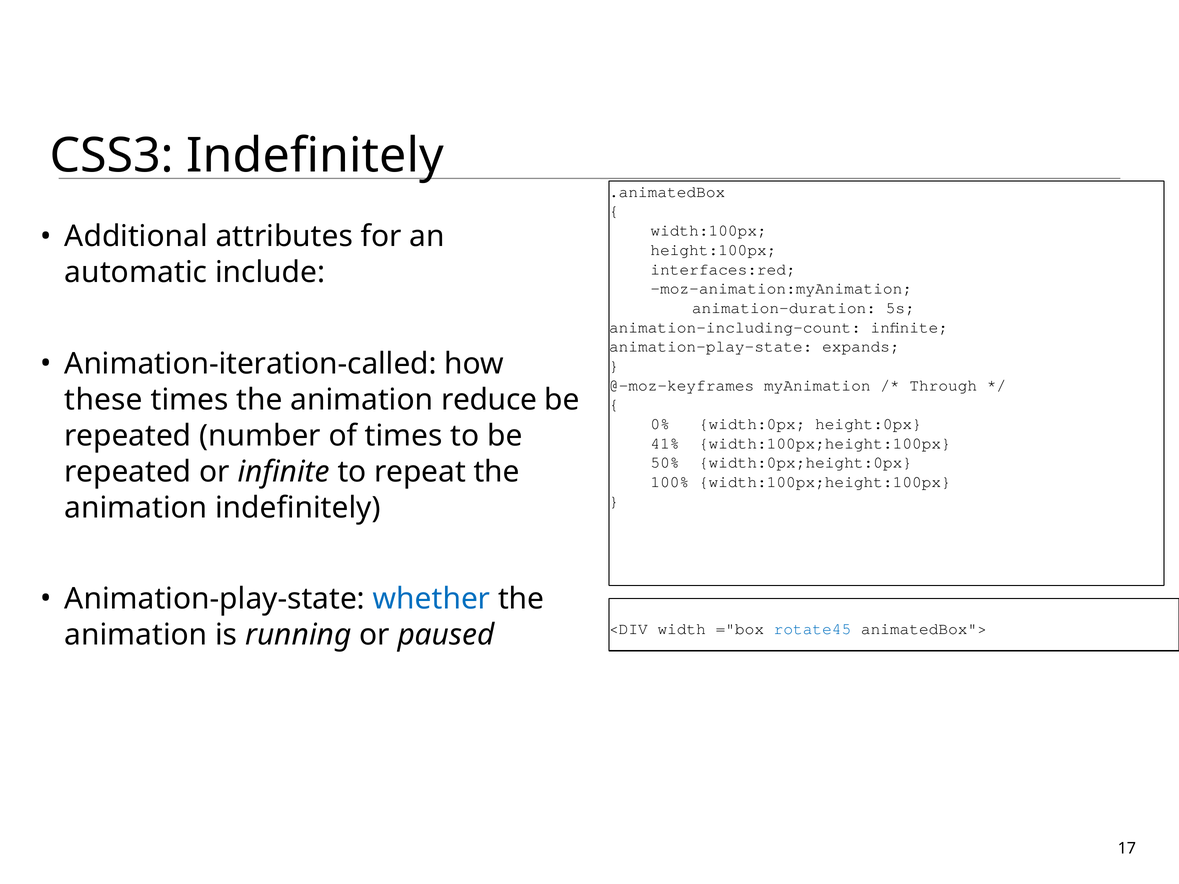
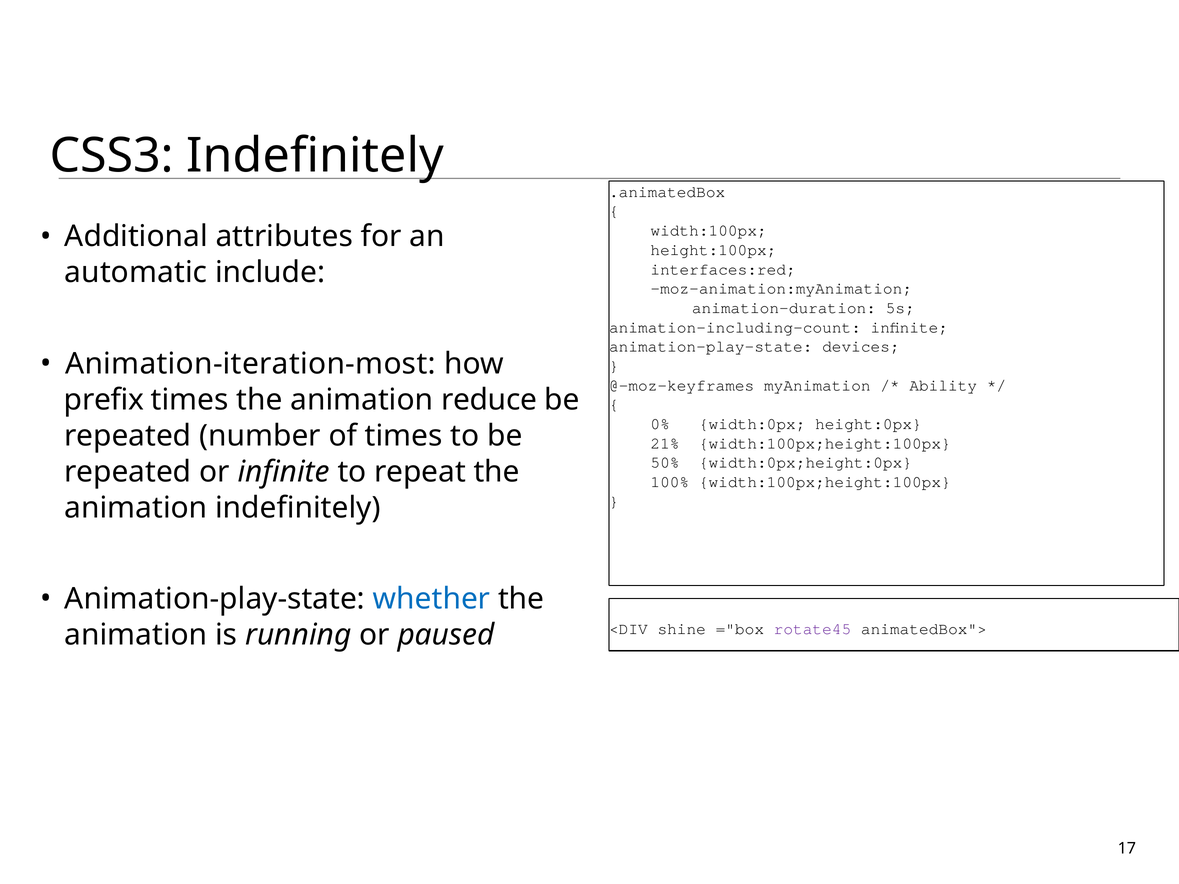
expands: expands -> devices
Animation-iteration-called: Animation-iteration-called -> Animation-iteration-most
Through: Through -> Ability
these: these -> prefix
41%: 41% -> 21%
width: width -> shine
rotate45 colour: blue -> purple
